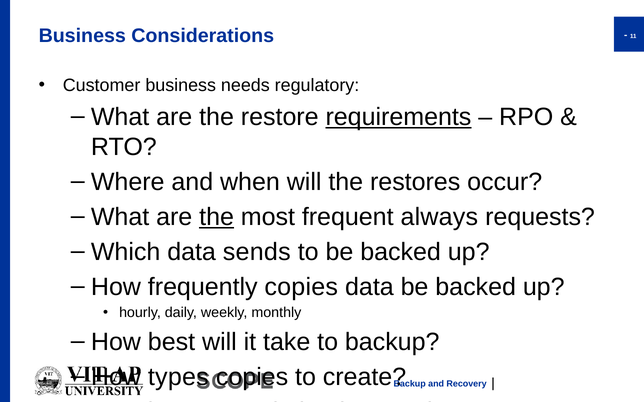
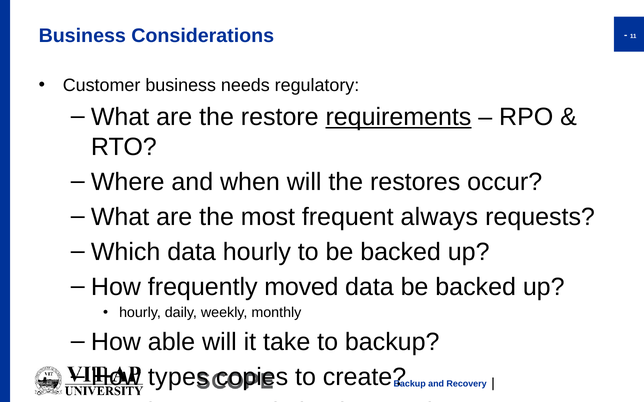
the at (217, 217) underline: present -> none
data sends: sends -> hourly
frequently copies: copies -> moved
best: best -> able
